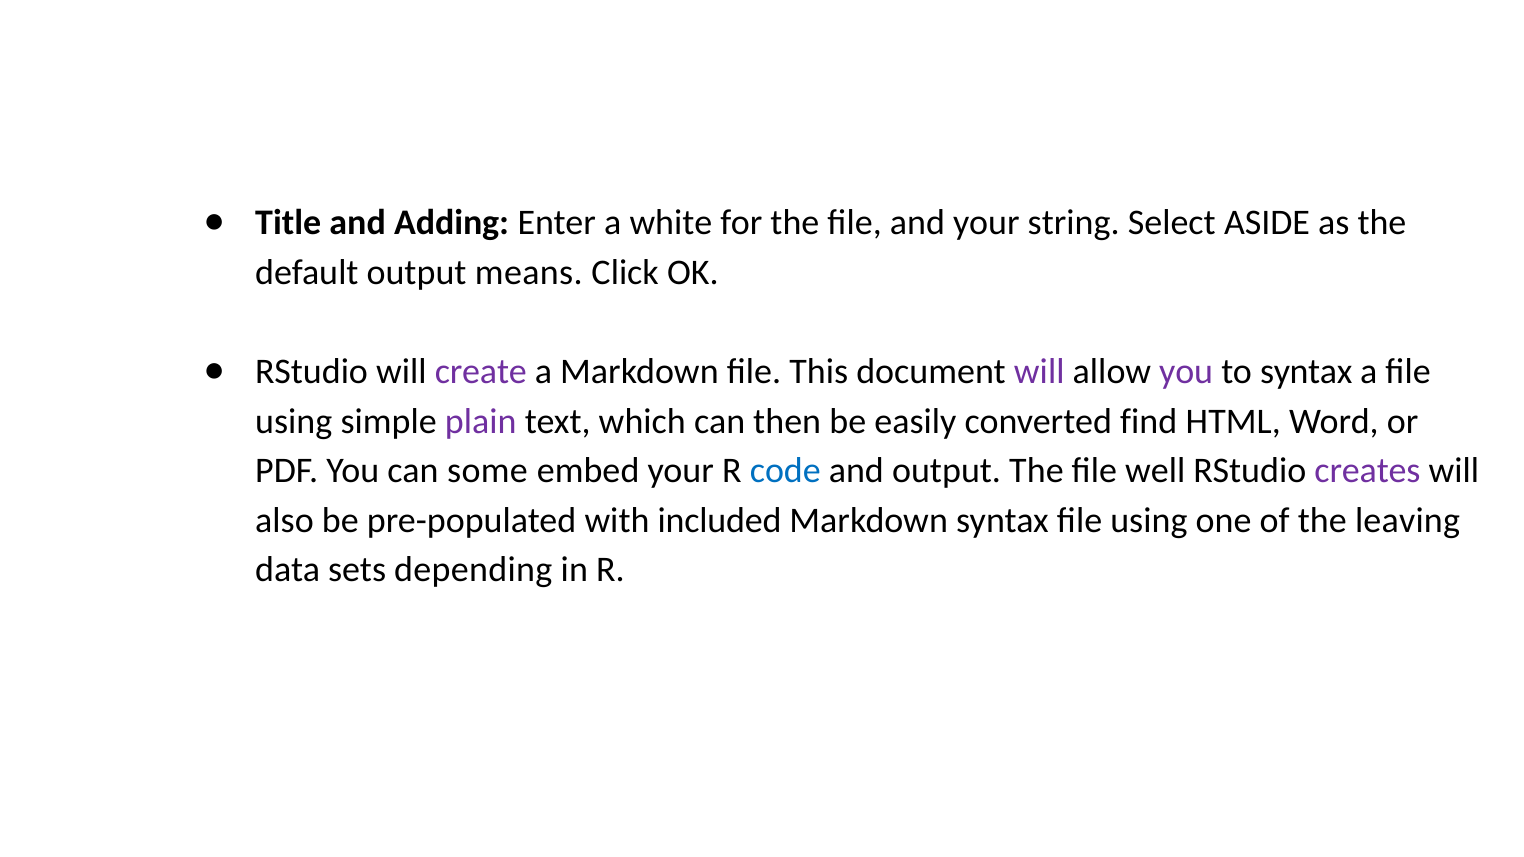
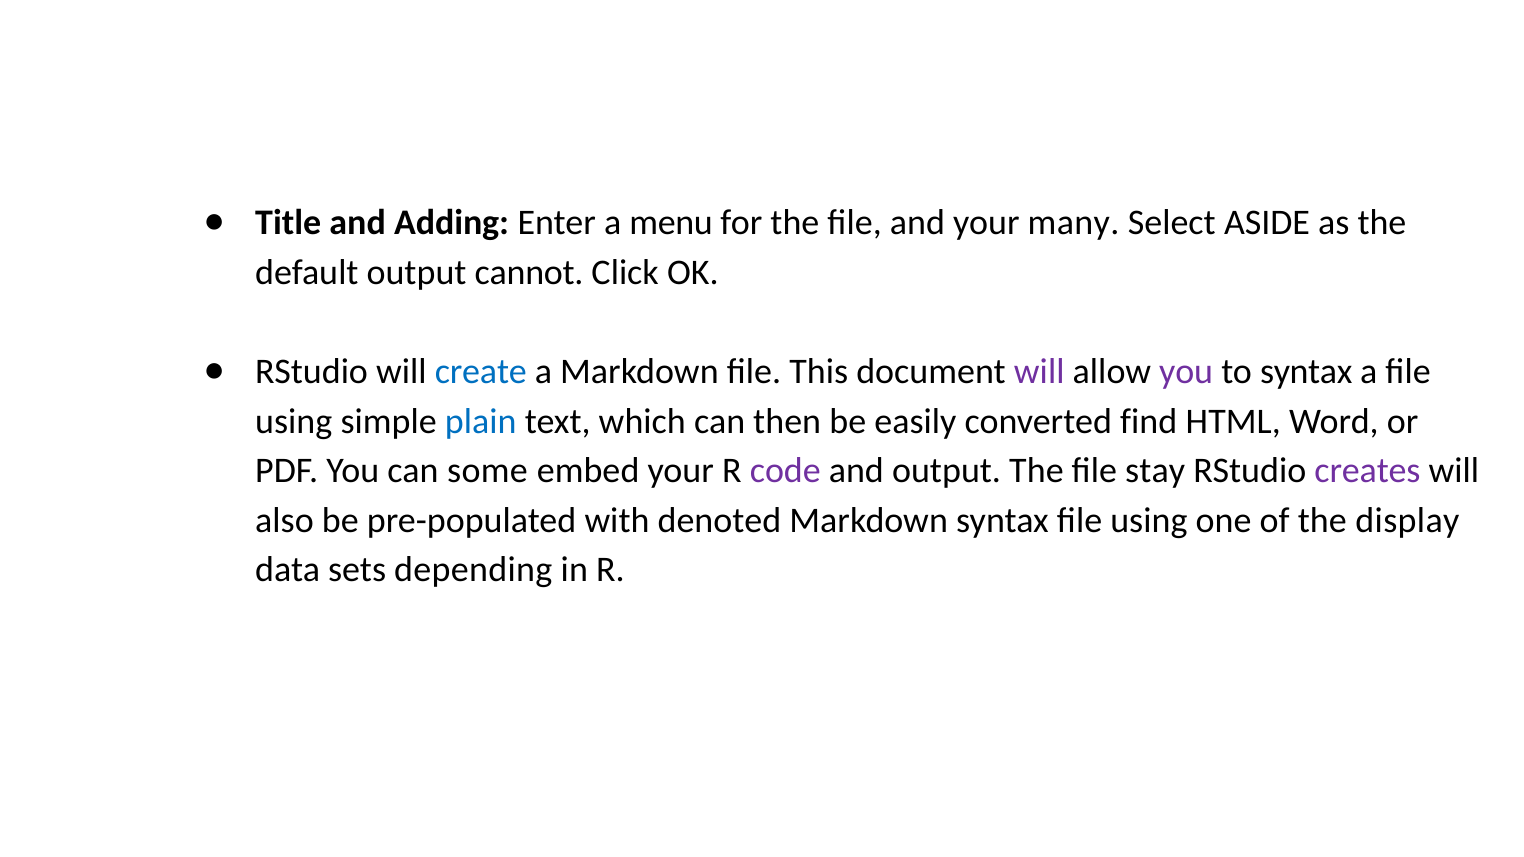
white: white -> menu
string: string -> many
means: means -> cannot
create colour: purple -> blue
plain colour: purple -> blue
code colour: blue -> purple
well: well -> stay
included: included -> denoted
leaving: leaving -> display
